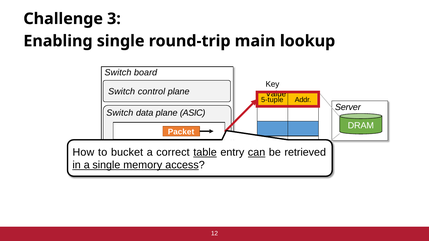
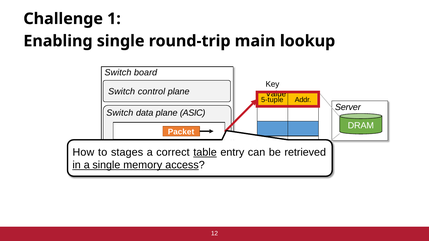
3: 3 -> 1
bucket: bucket -> stages
can underline: present -> none
